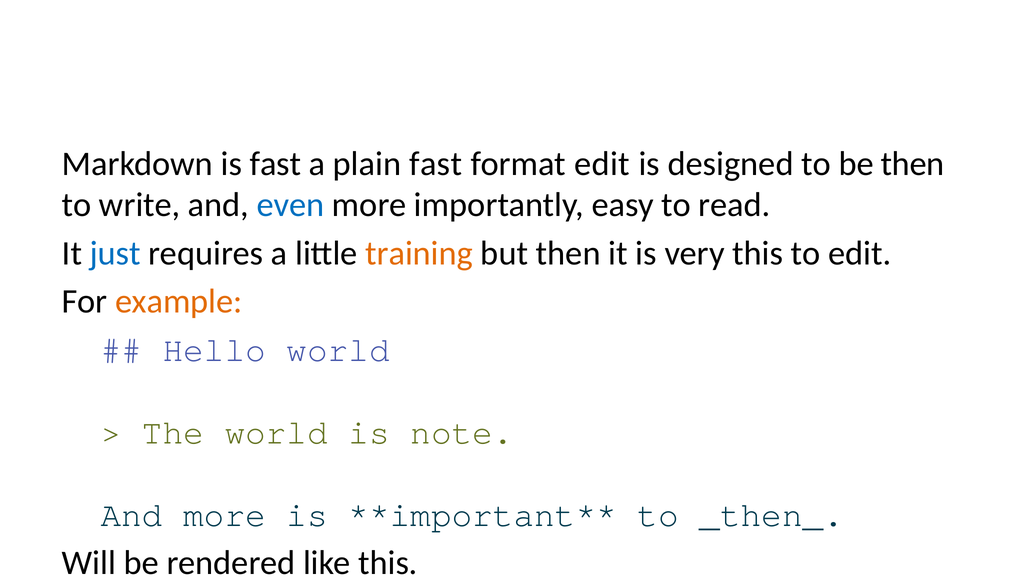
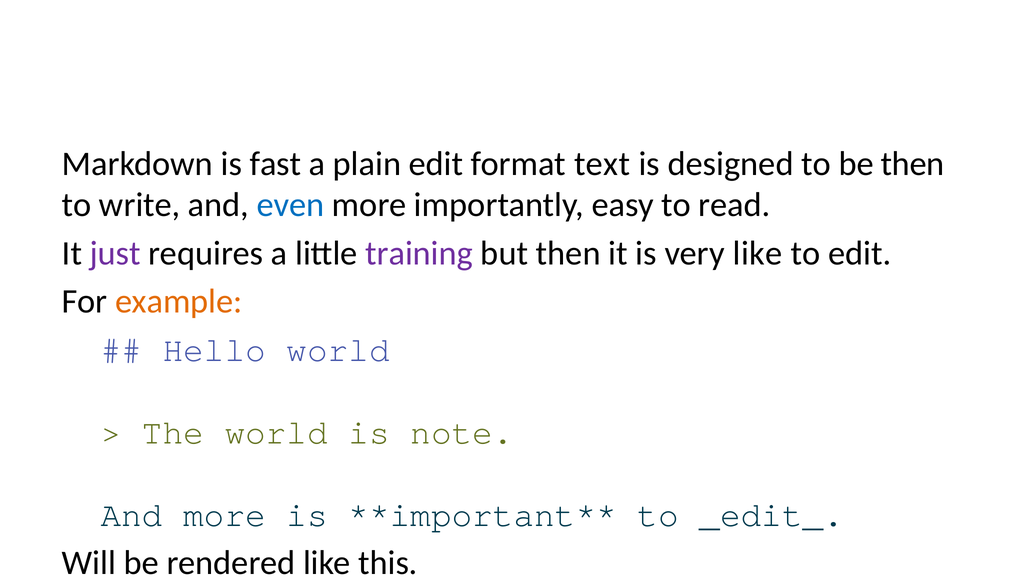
plain fast: fast -> edit
format edit: edit -> text
just colour: blue -> purple
training colour: orange -> purple
very this: this -> like
_then_: _then_ -> _edit_
